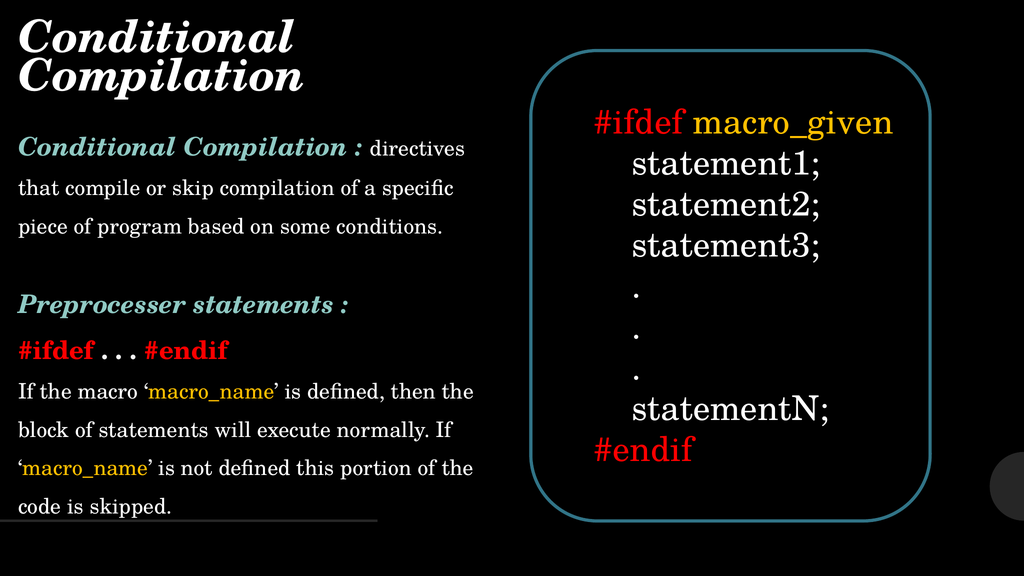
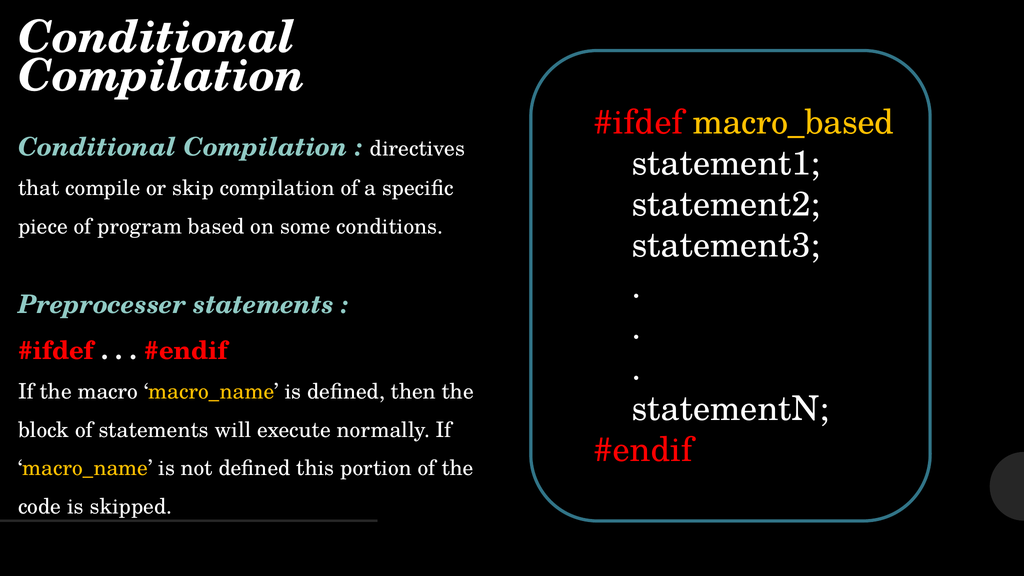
macro_given: macro_given -> macro_based
